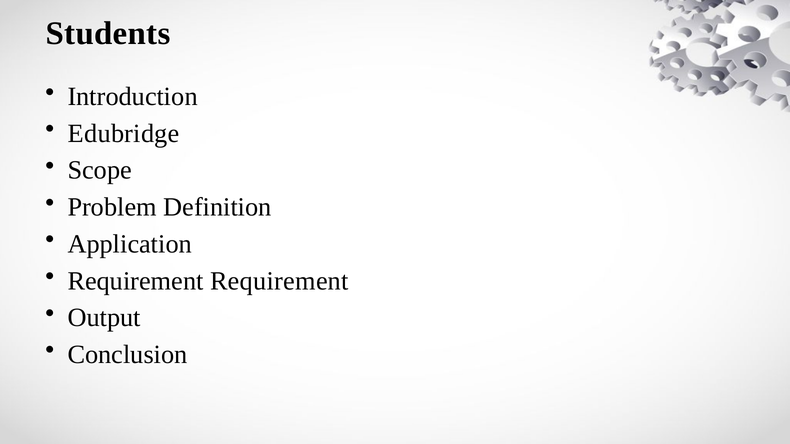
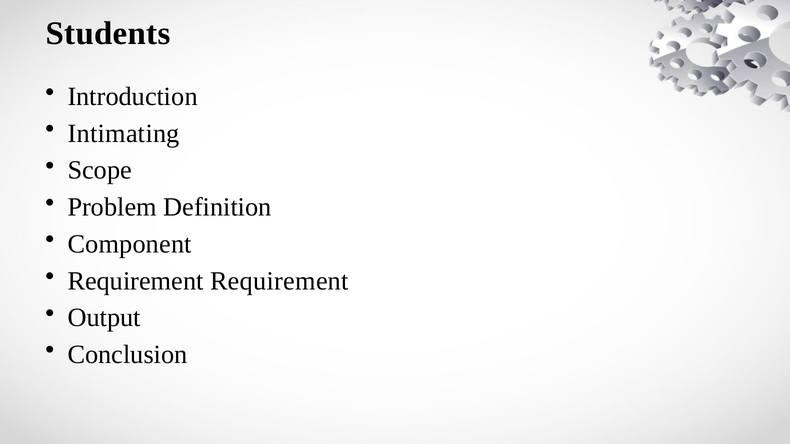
Edubridge: Edubridge -> Intimating
Application: Application -> Component
